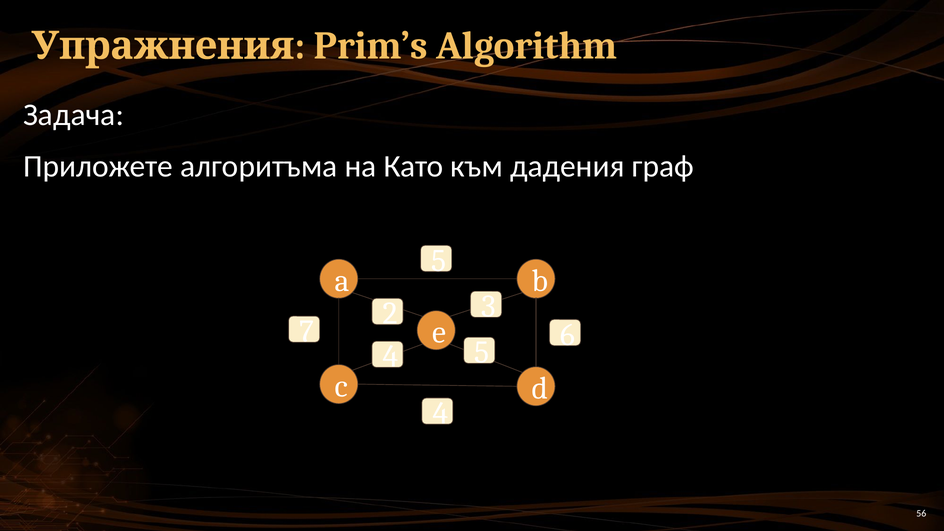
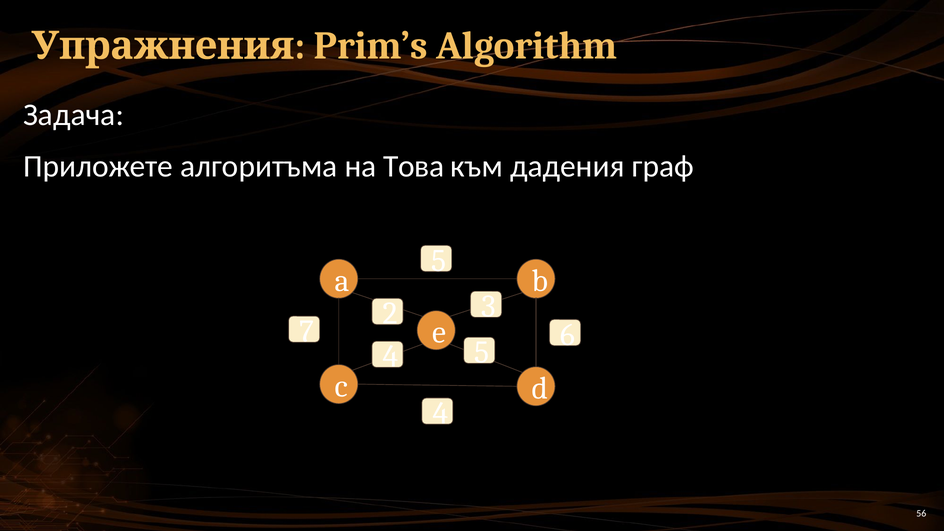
Като: Като -> Това
